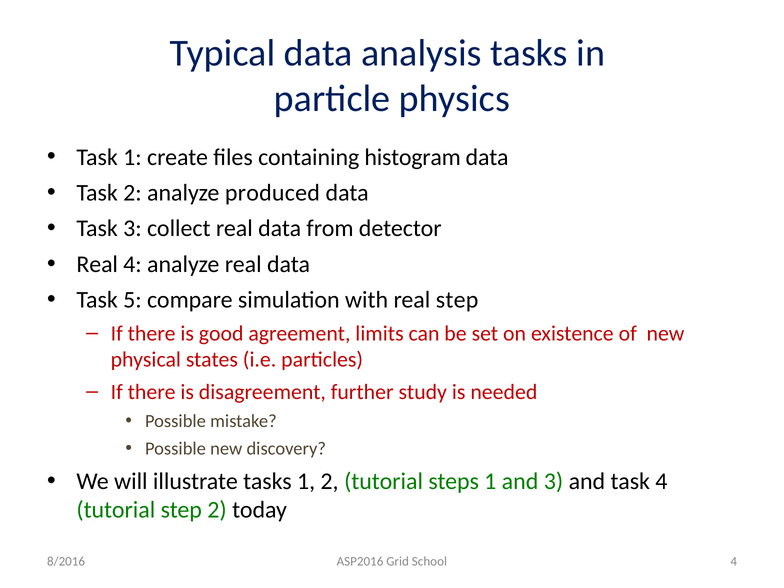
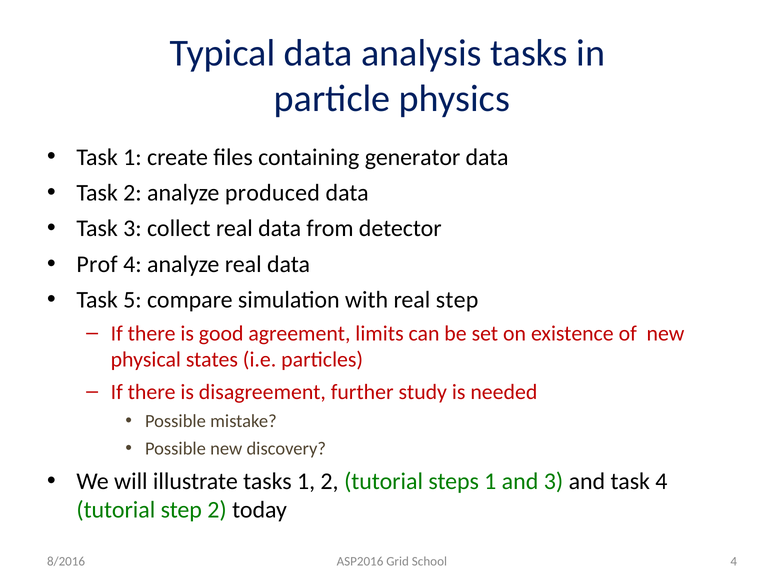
histogram: histogram -> generator
Real at (97, 264): Real -> Prof
